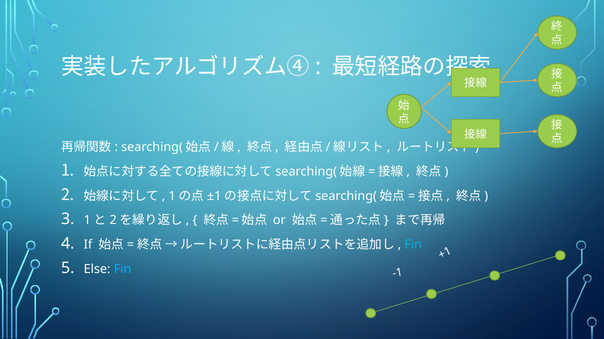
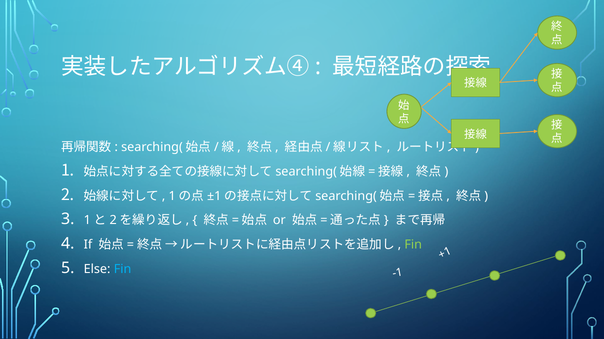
Fin at (413, 245) colour: light blue -> light green
